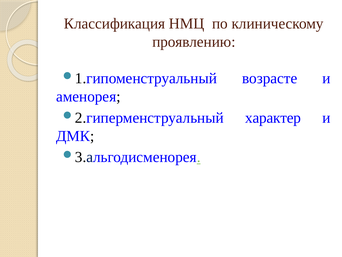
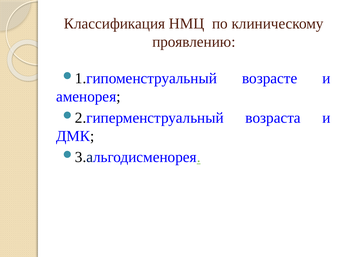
характер: характер -> возраста
